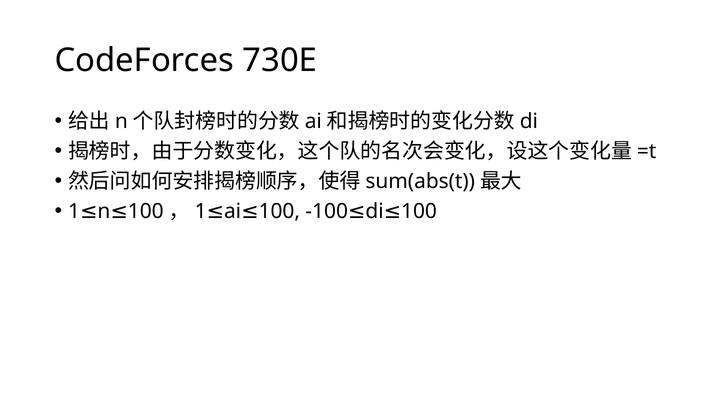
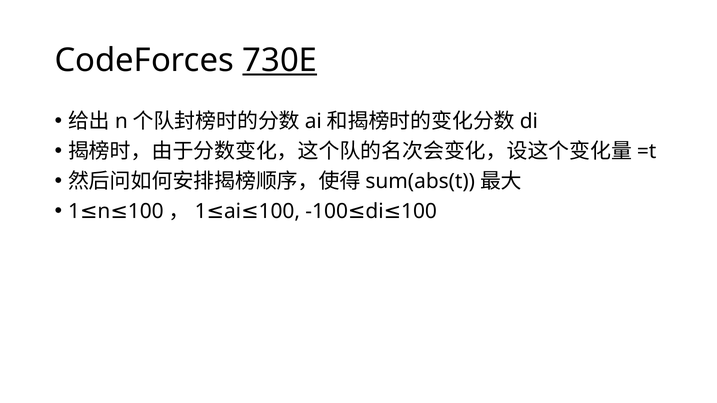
730E underline: none -> present
